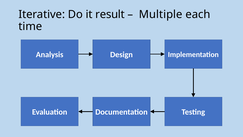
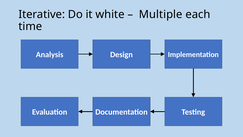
result: result -> white
